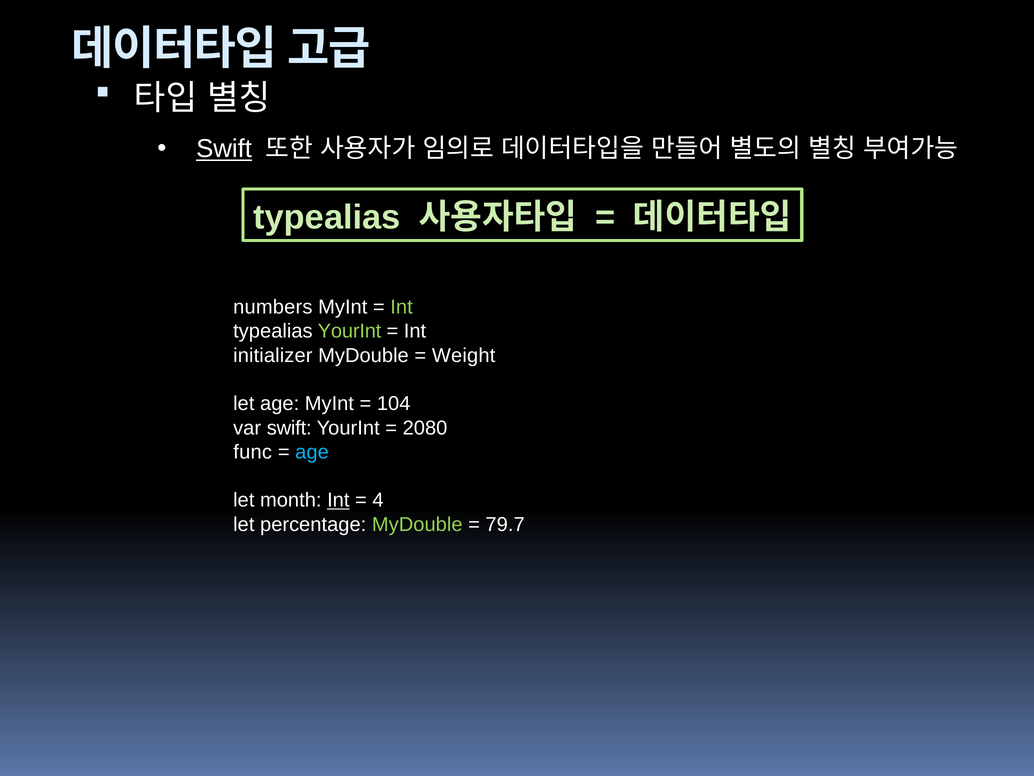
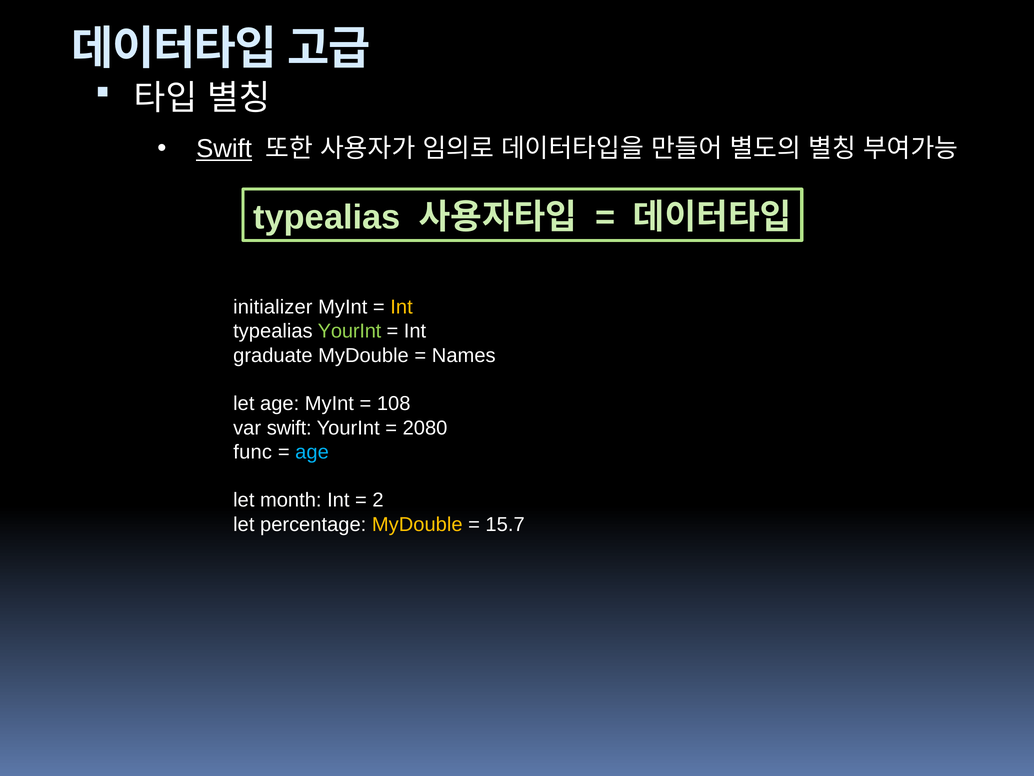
numbers: numbers -> initializer
Int at (402, 307) colour: light green -> yellow
initializer: initializer -> graduate
Weight: Weight -> Names
104: 104 -> 108
Int at (338, 500) underline: present -> none
4: 4 -> 2
MyDouble at (417, 524) colour: light green -> yellow
79.7: 79.7 -> 15.7
